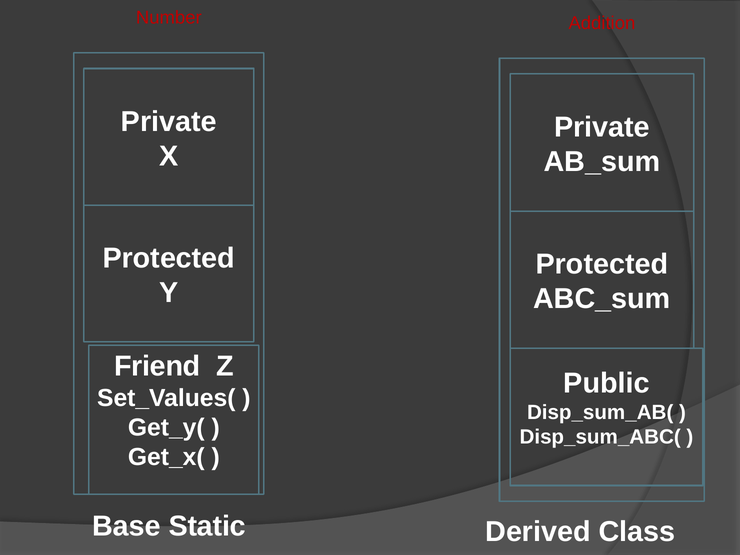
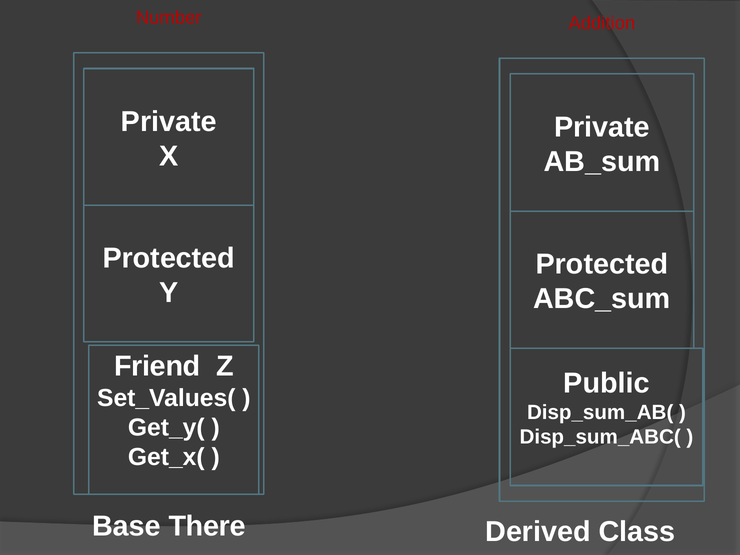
Static: Static -> There
